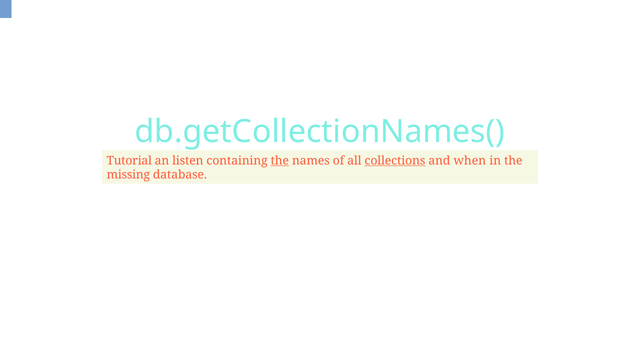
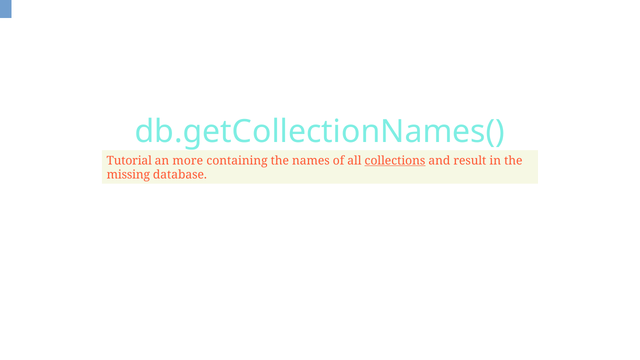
listen: listen -> more
the at (280, 161) underline: present -> none
when: when -> result
